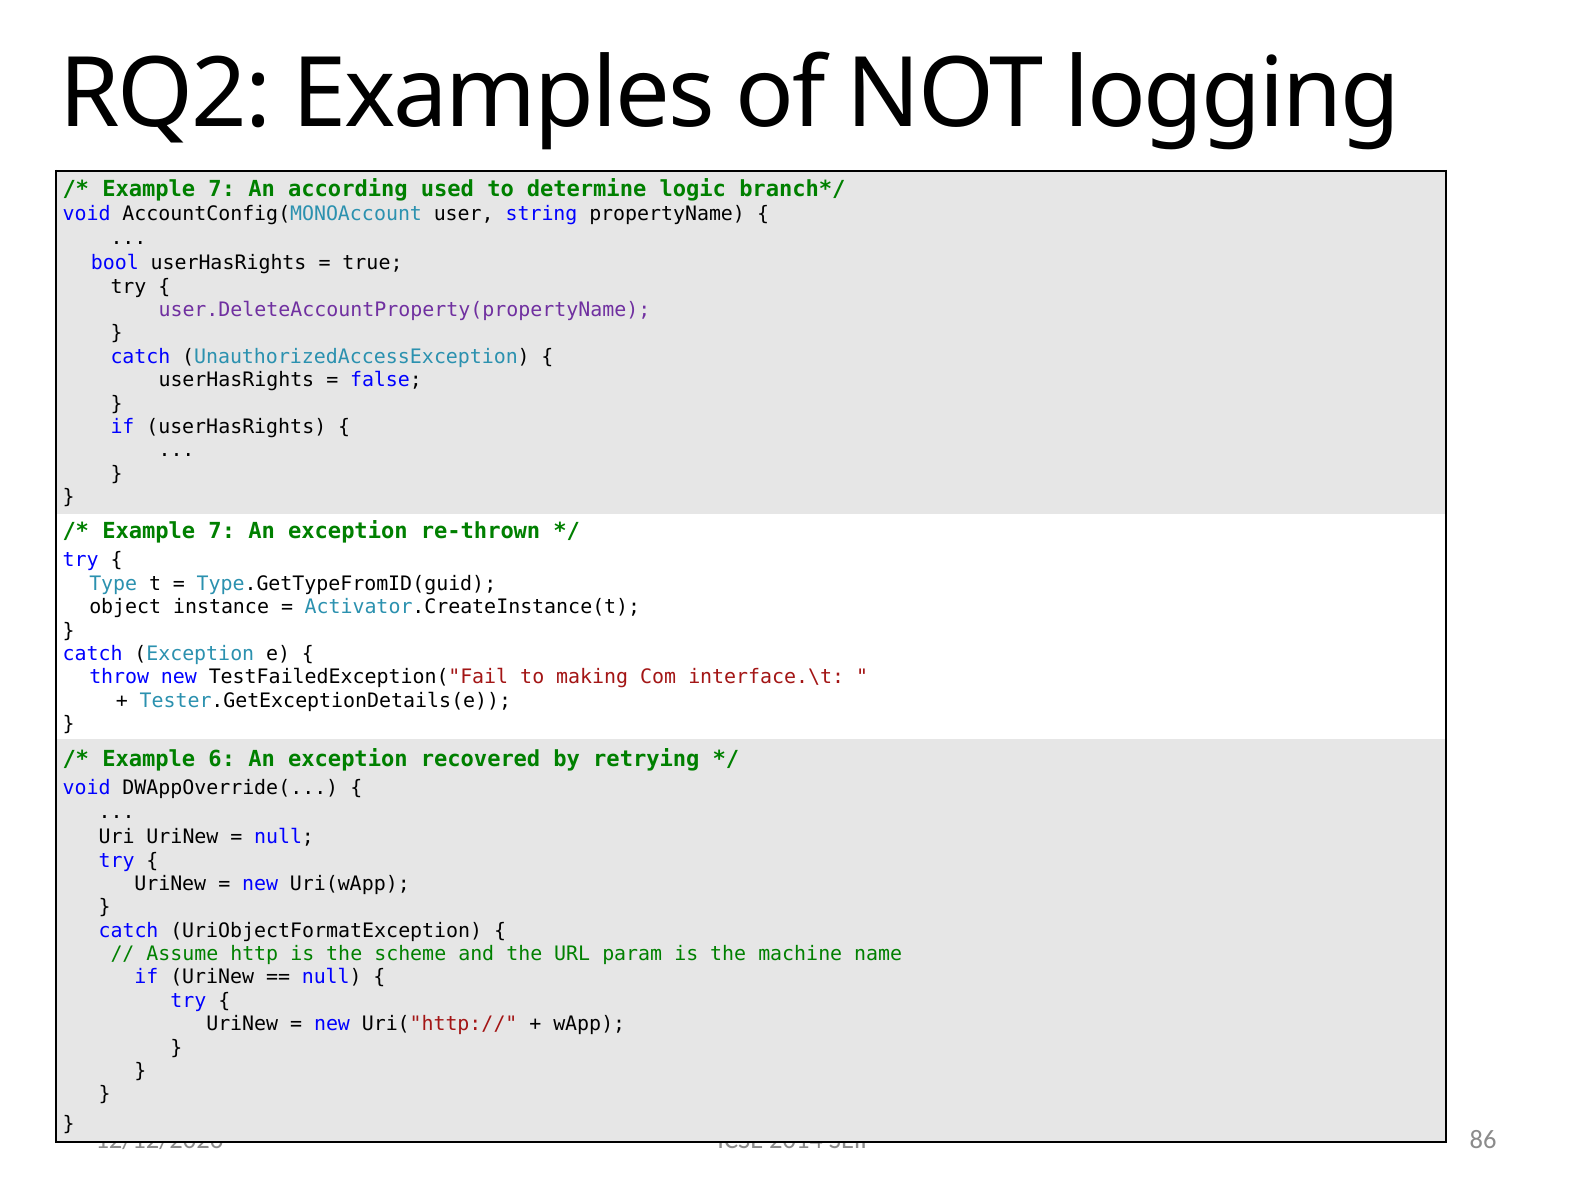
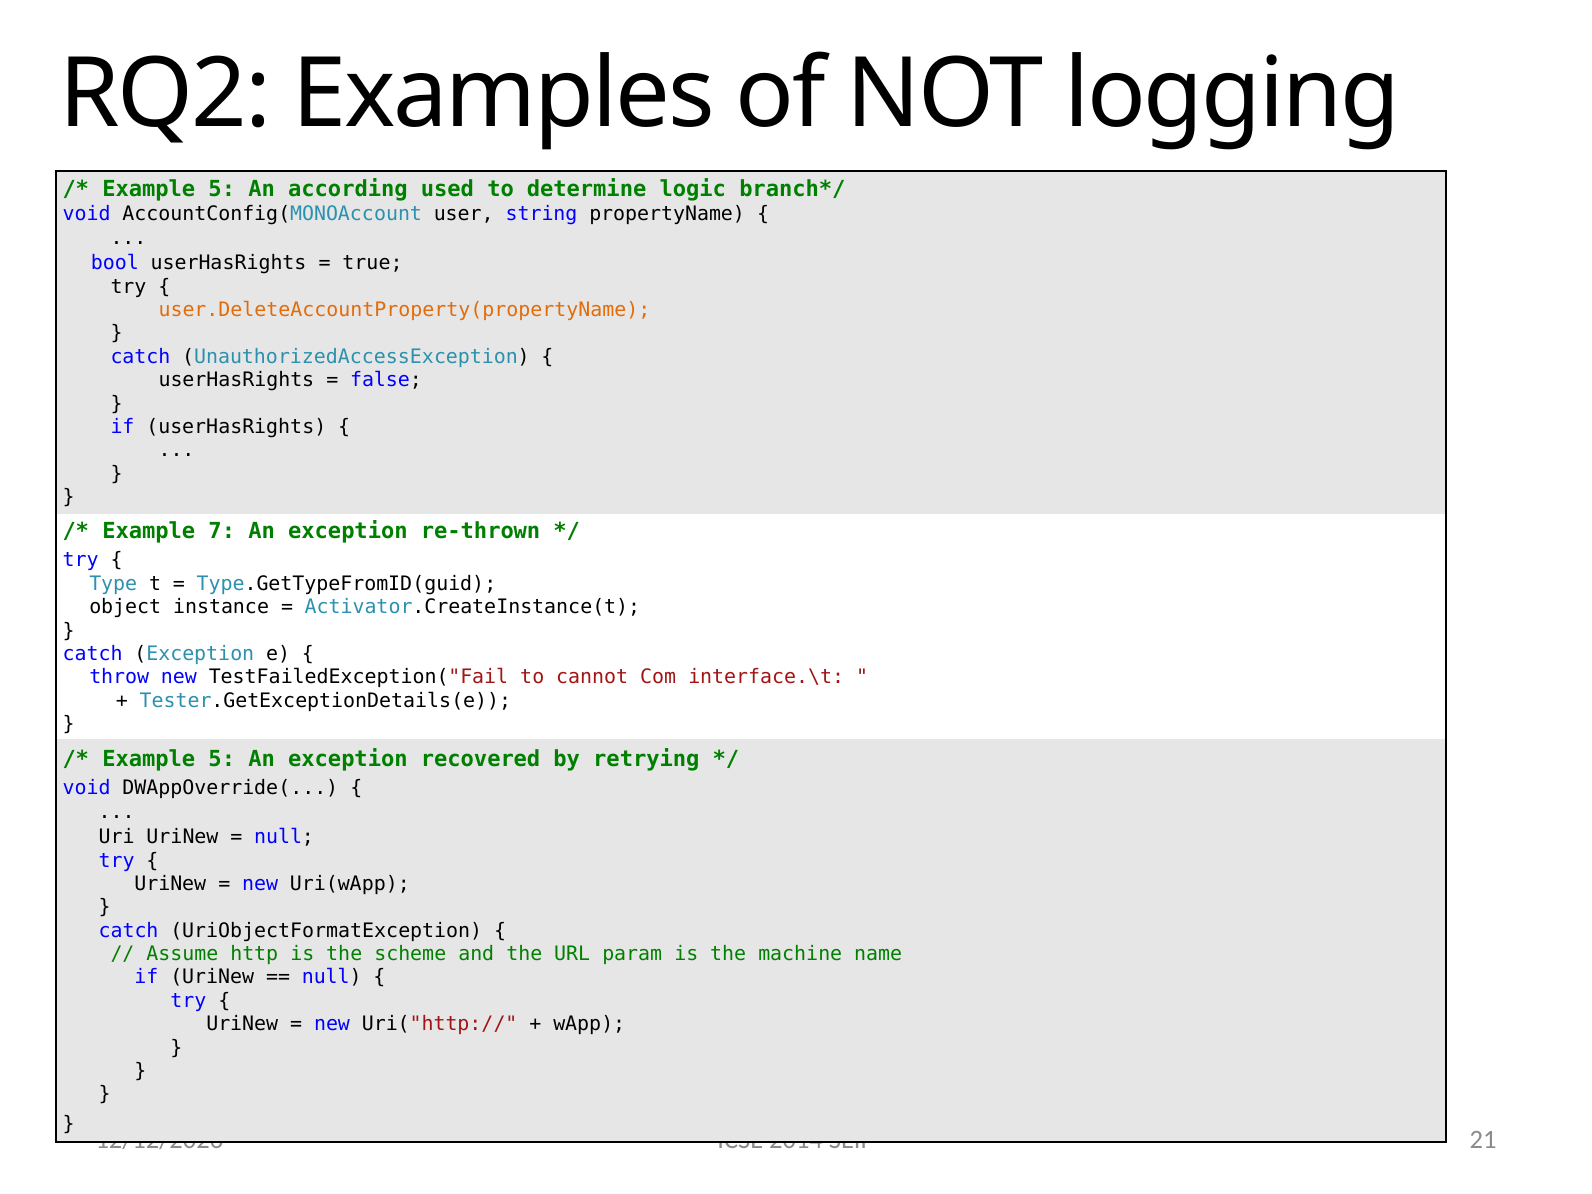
7 at (222, 190): 7 -> 5
user.DeleteAccountProperty(propertyName colour: purple -> orange
making: making -> cannot
6 at (222, 759): 6 -> 5
86: 86 -> 21
